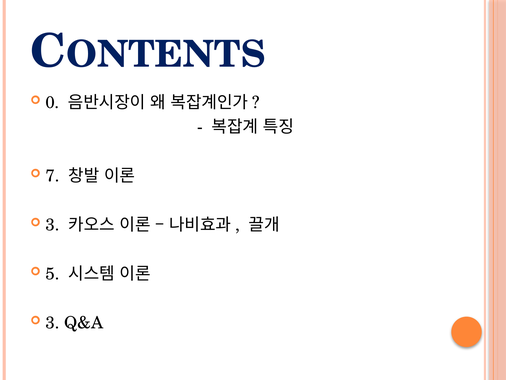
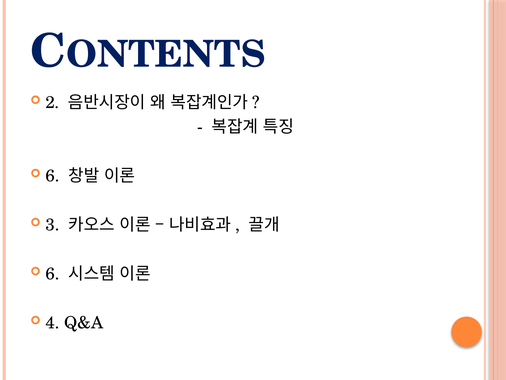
0: 0 -> 2
7 at (52, 176): 7 -> 6
5 at (52, 274): 5 -> 6
3 at (52, 323): 3 -> 4
